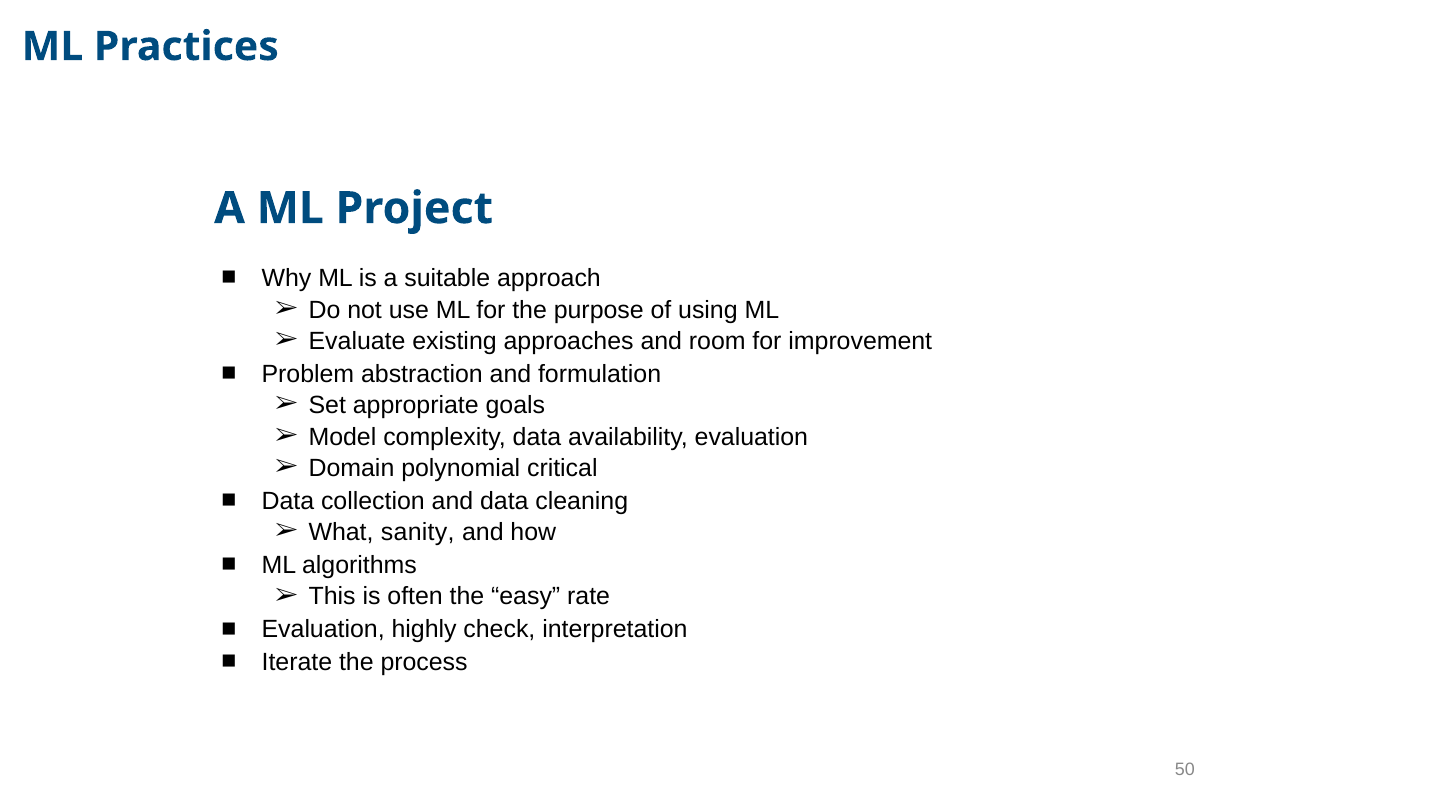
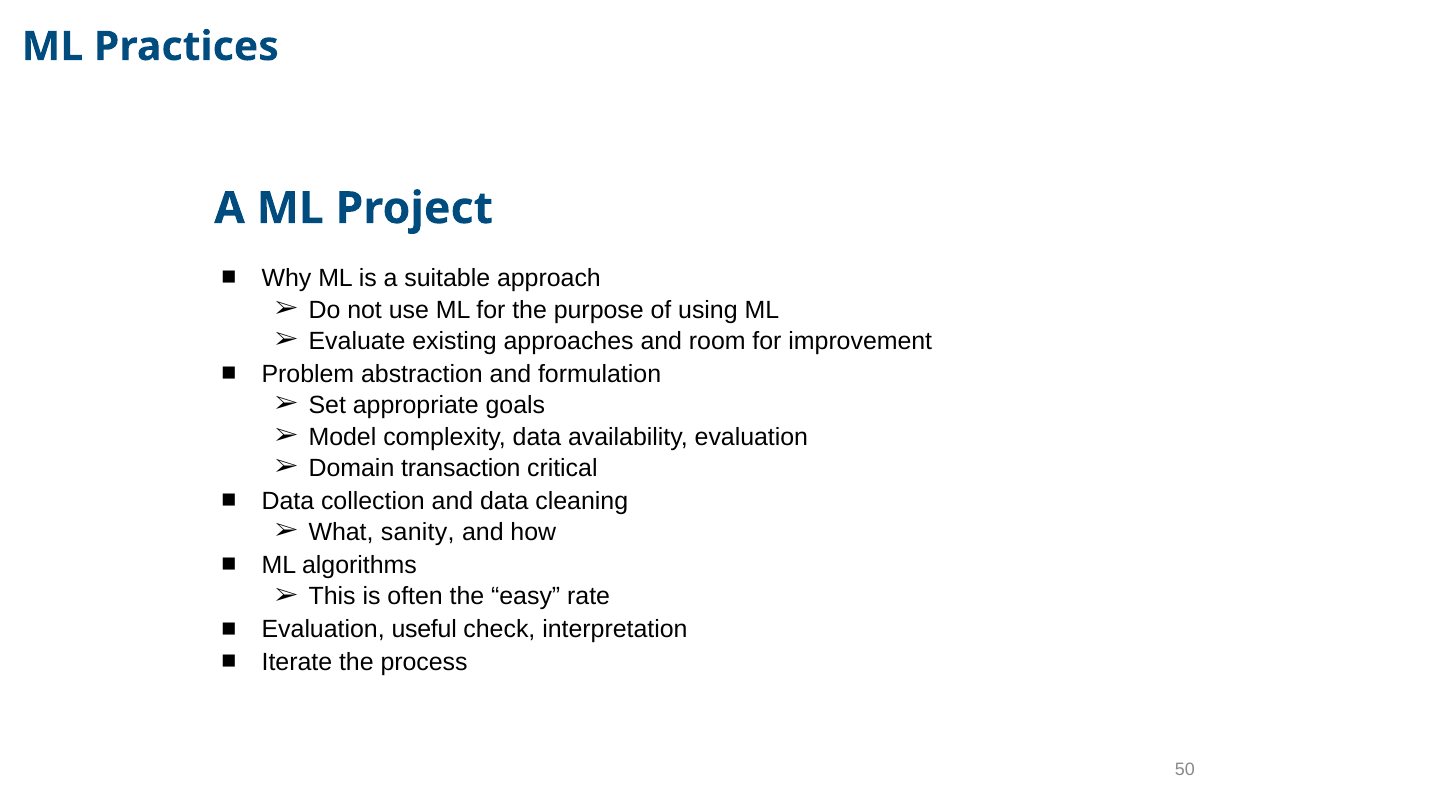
polynomial: polynomial -> transaction
highly: highly -> useful
